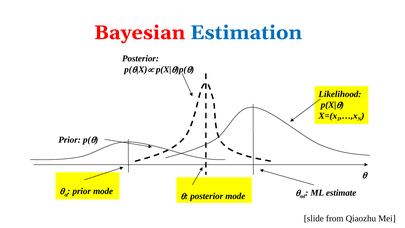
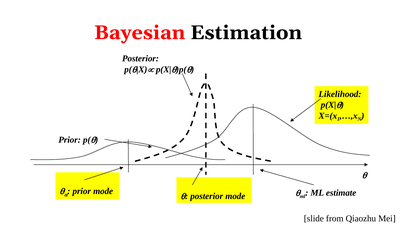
Estimation colour: blue -> black
